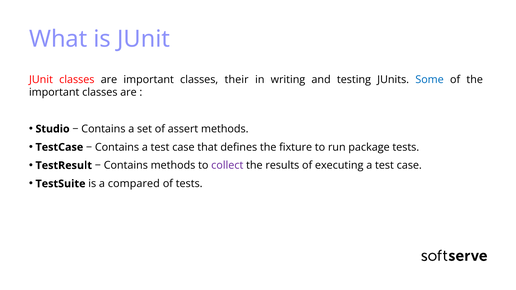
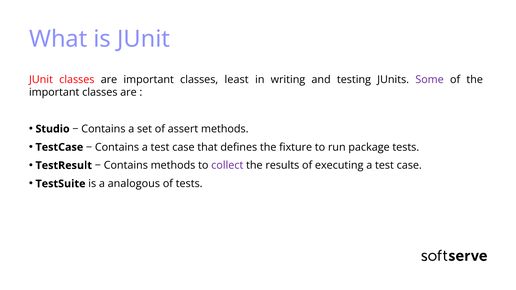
their: their -> least
Some colour: blue -> purple
compared: compared -> analogous
